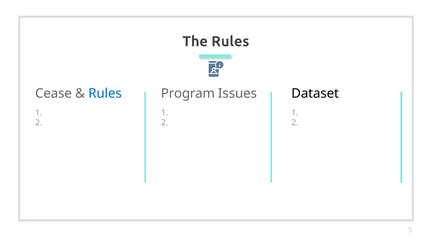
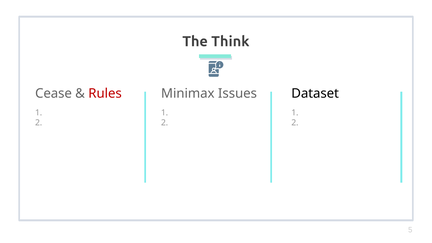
The Rules: Rules -> Think
Rules at (105, 93) colour: blue -> red
Program: Program -> Minimax
